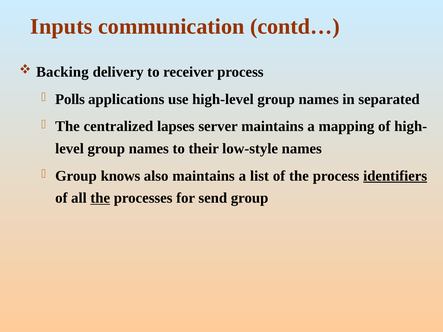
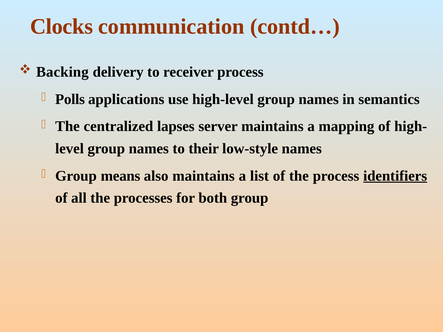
Inputs: Inputs -> Clocks
separated: separated -> semantics
knows: knows -> means
the at (100, 198) underline: present -> none
send: send -> both
